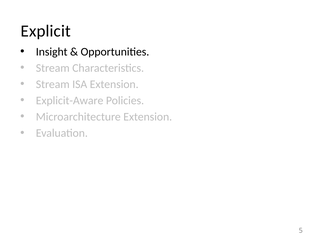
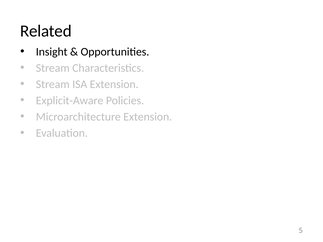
Explicit: Explicit -> Related
